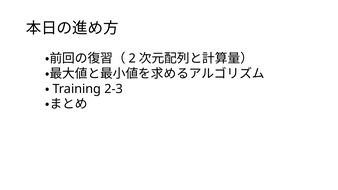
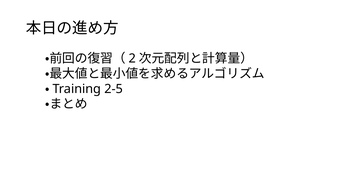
2-3: 2-3 -> 2-5
